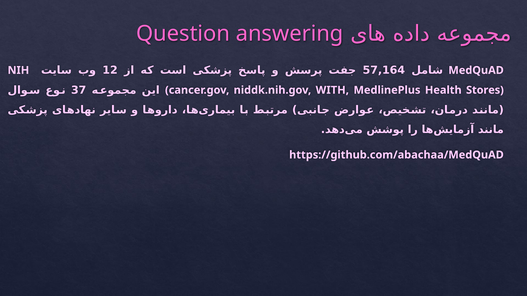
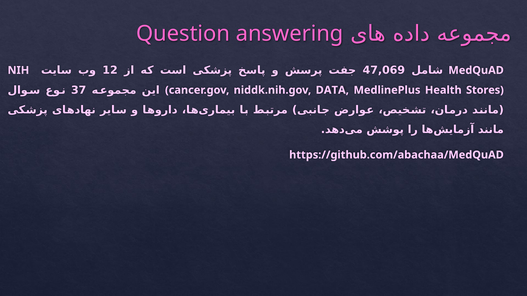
57,164: 57,164 -> 47,069
WITH: WITH -> DATA
